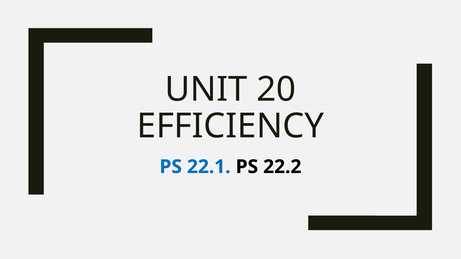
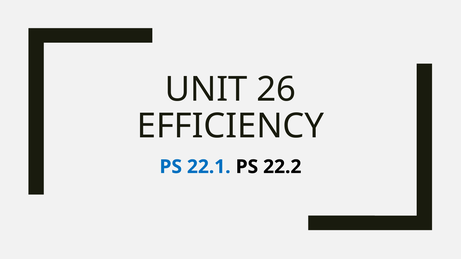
20: 20 -> 26
